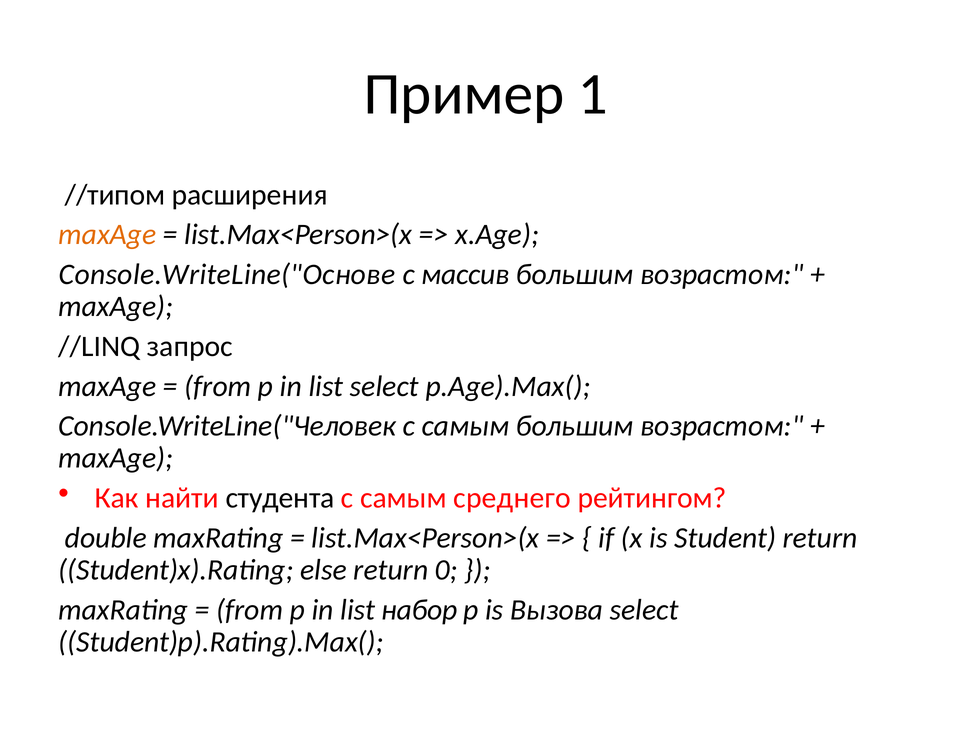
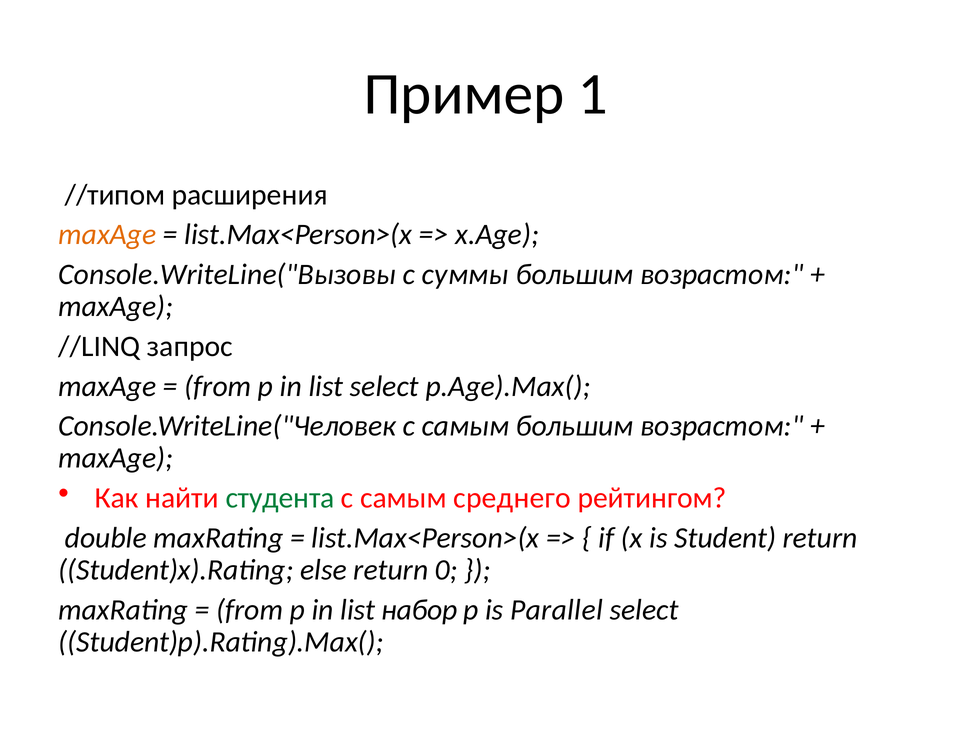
Console.WriteLine("Основе: Console.WriteLine("Основе -> Console.WriteLine("Вызовы
массив: массив -> суммы
студента colour: black -> green
Вызова: Вызова -> Parallel
